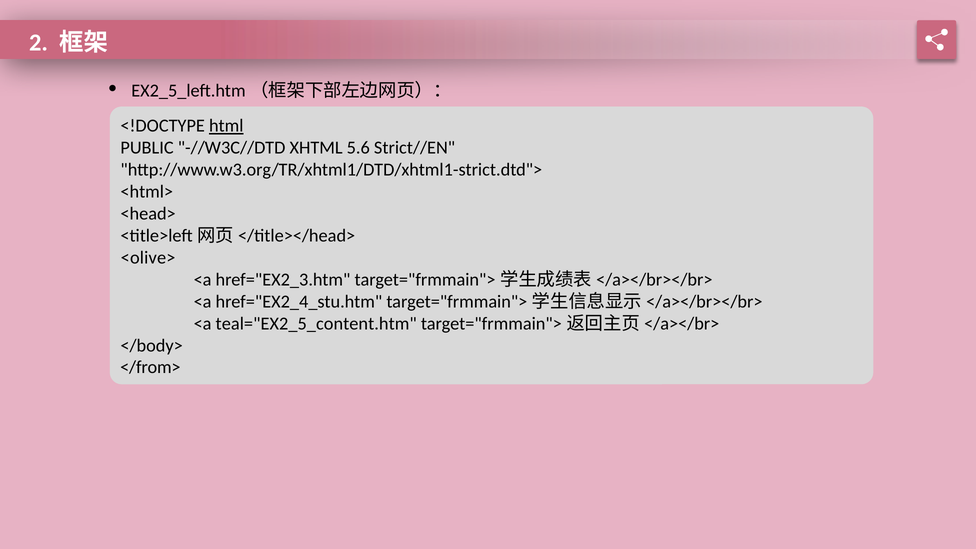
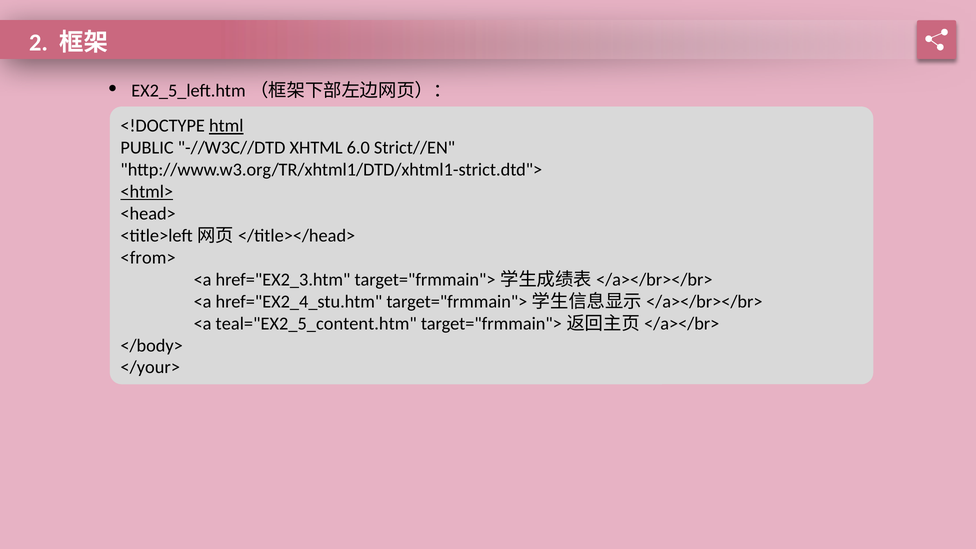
5.6: 5.6 -> 6.0
<html> underline: none -> present
<olive>: <olive> -> <from>
</from>: </from> -> </your>
